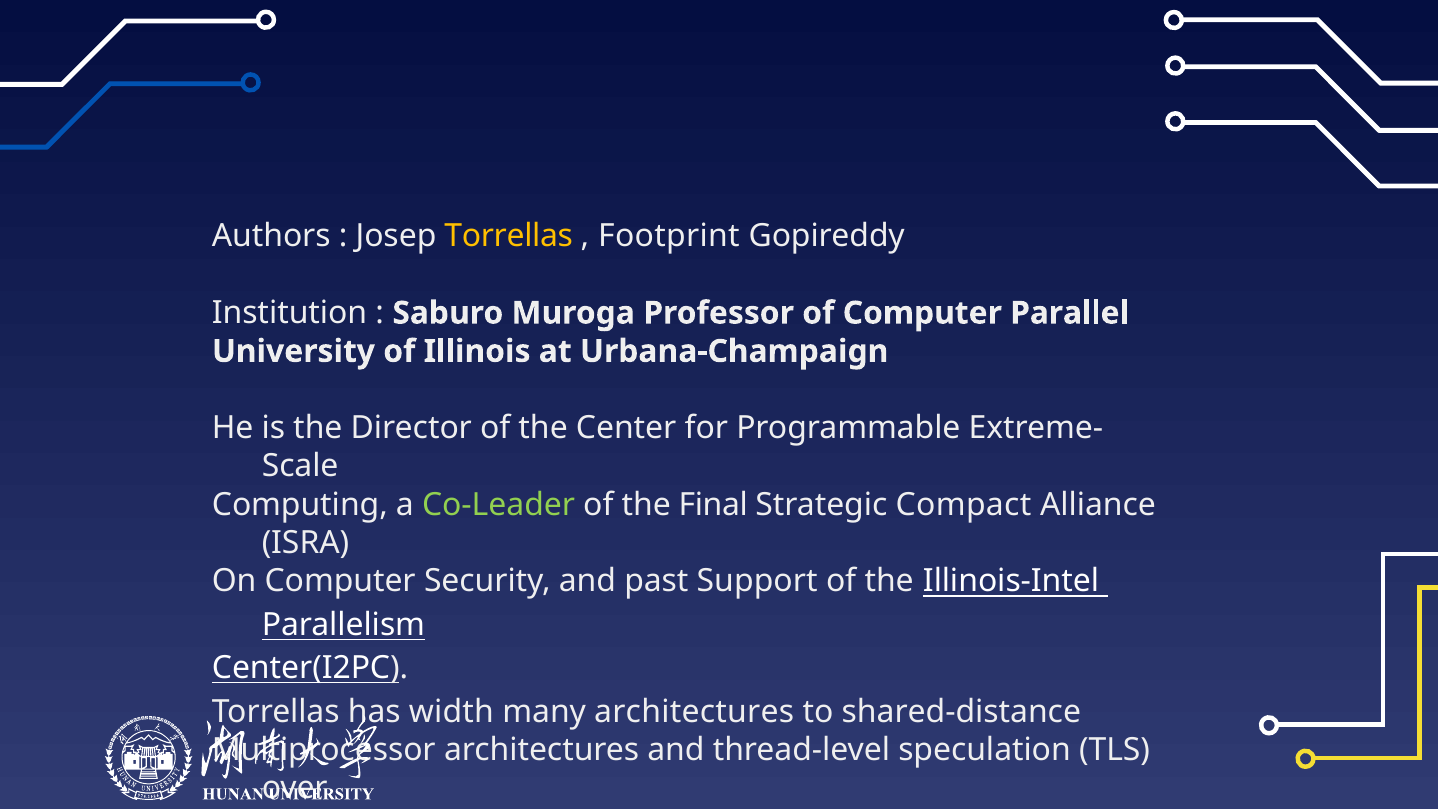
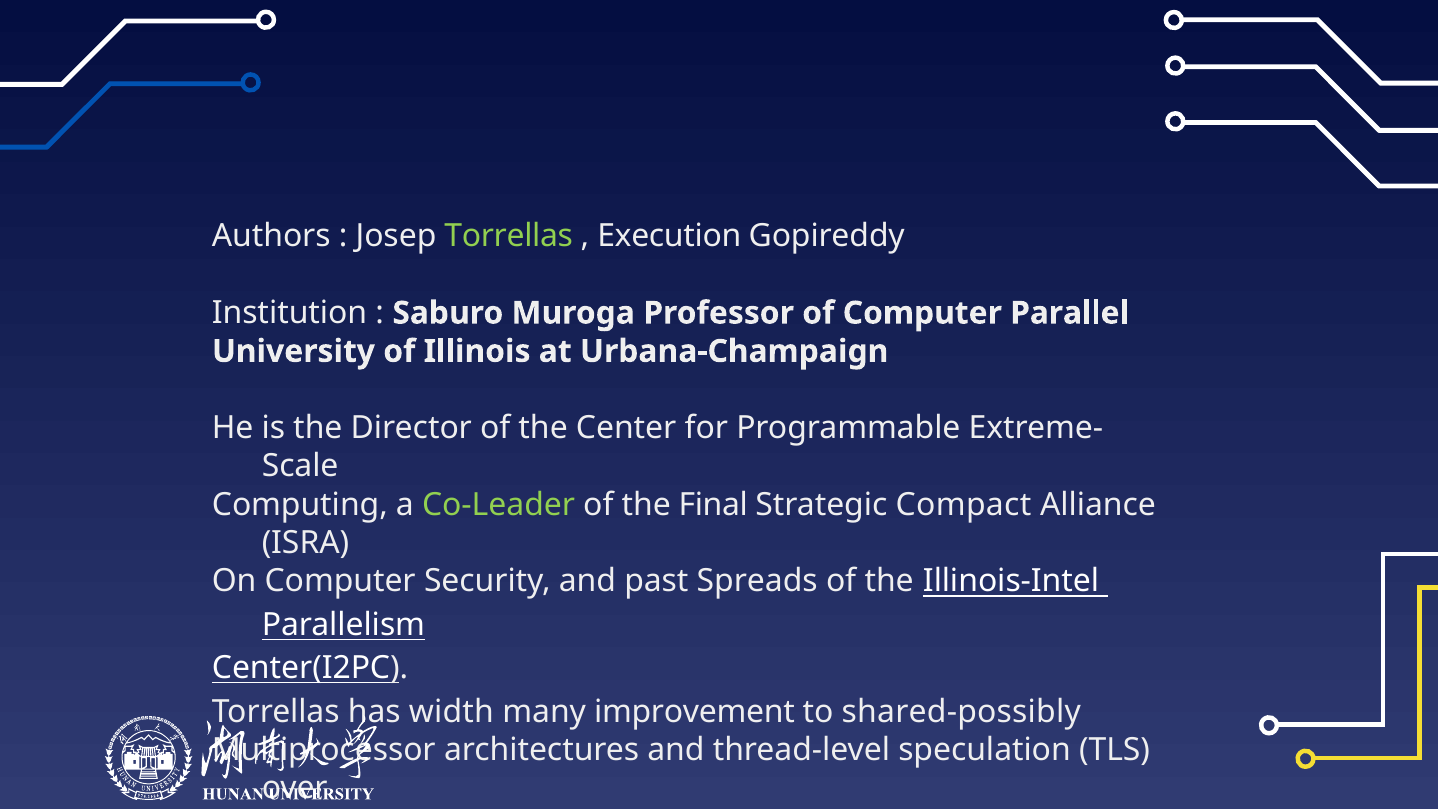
Torrellas at (509, 236) colour: yellow -> light green
Footprint: Footprint -> Execution
Support: Support -> Spreads
many architectures: architectures -> improvement
shared-distance: shared-distance -> shared-possibly
